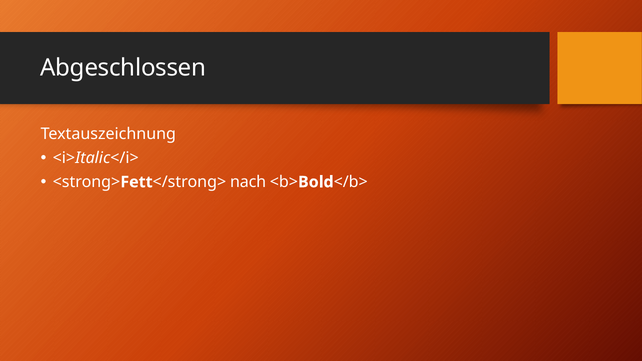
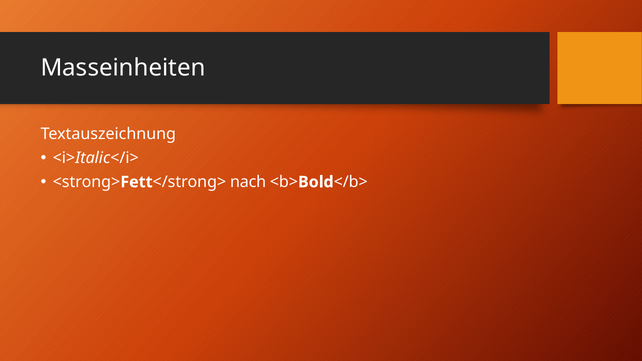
Abgeschlossen: Abgeschlossen -> Masseinheiten
